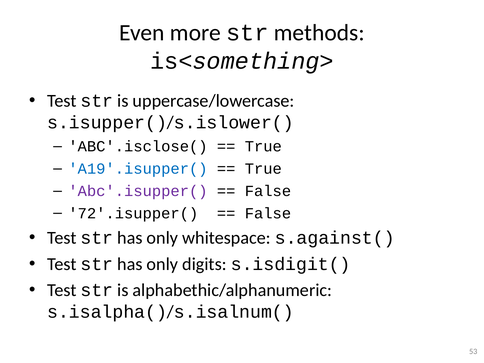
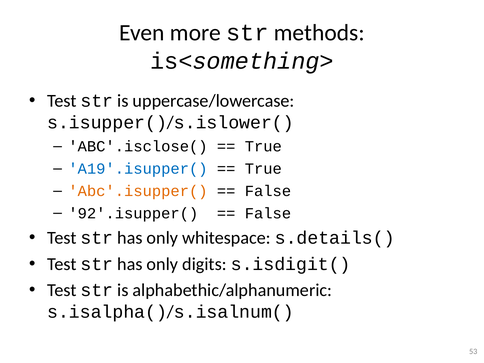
Abc'.isupper( colour: purple -> orange
72'.isupper(: 72'.isupper( -> 92'.isupper(
s.against(: s.against( -> s.details(
